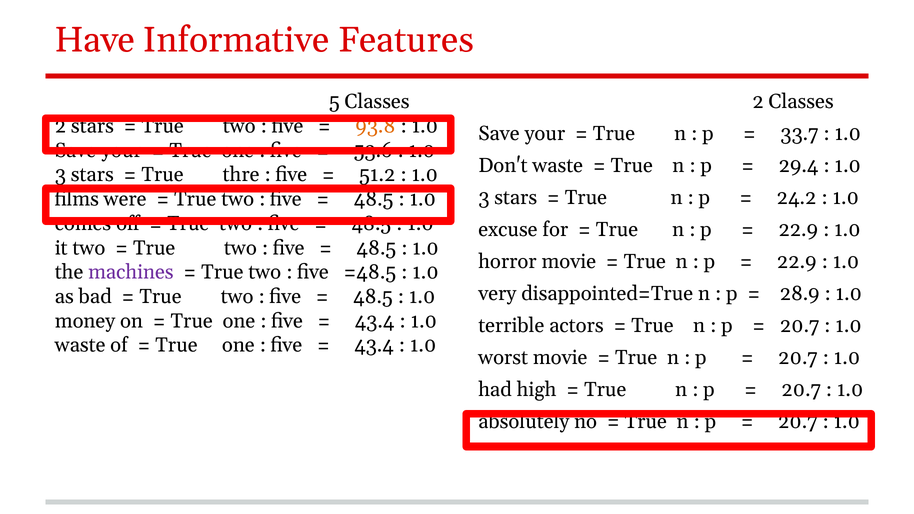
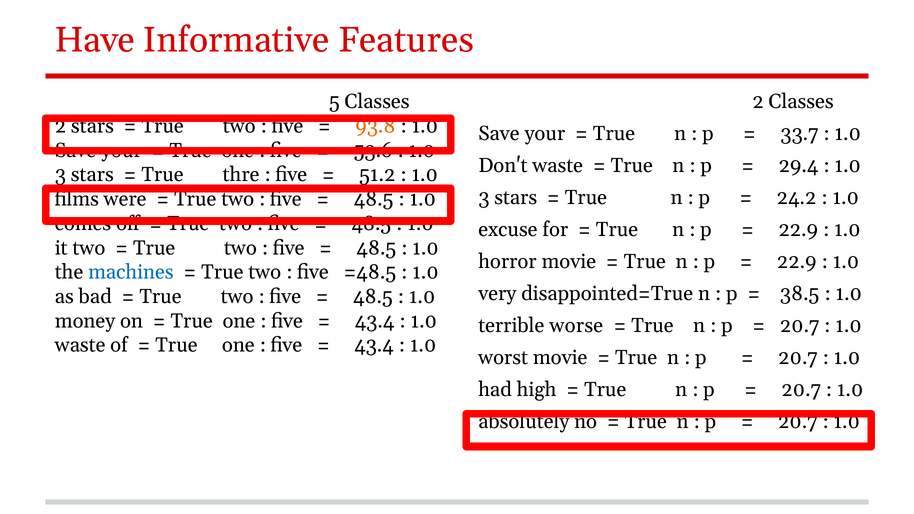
machines colour: purple -> blue
28.9: 28.9 -> 38.5
actors: actors -> worse
